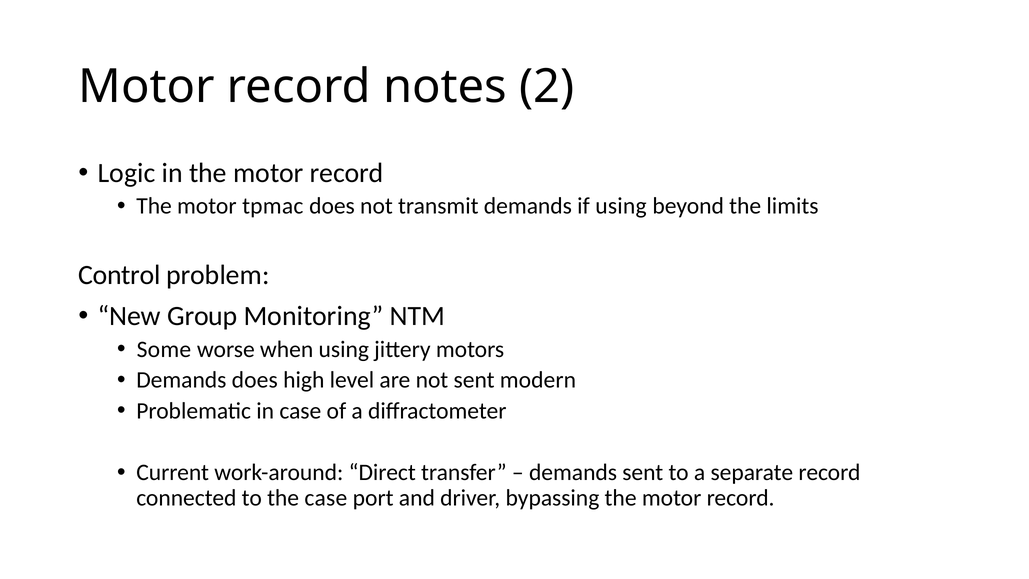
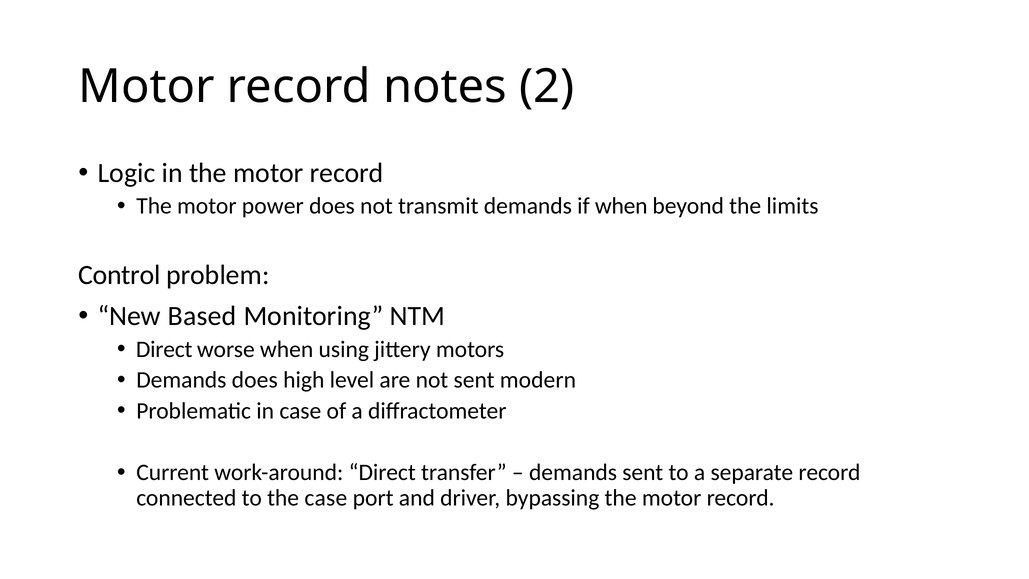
tpmac: tpmac -> power
if using: using -> when
Group: Group -> Based
Some at (164, 349): Some -> Direct
